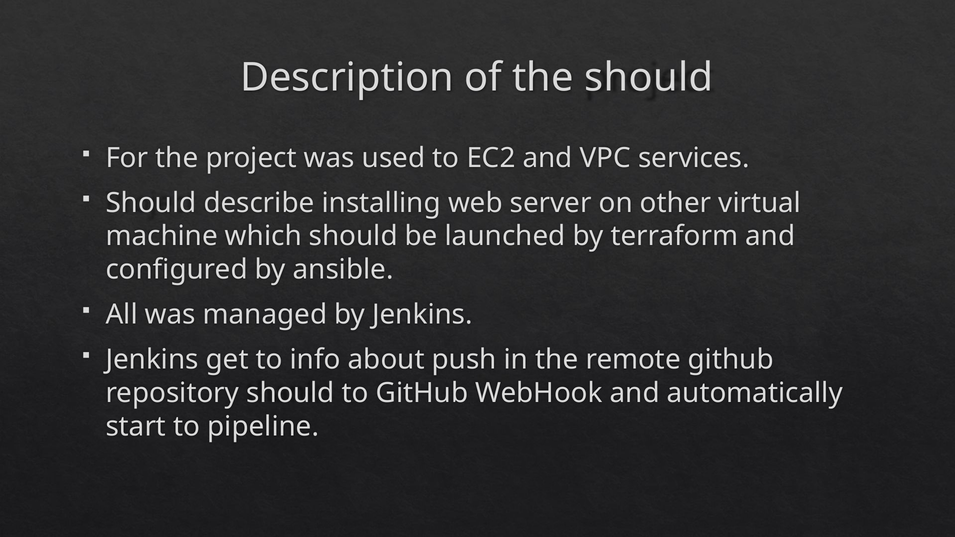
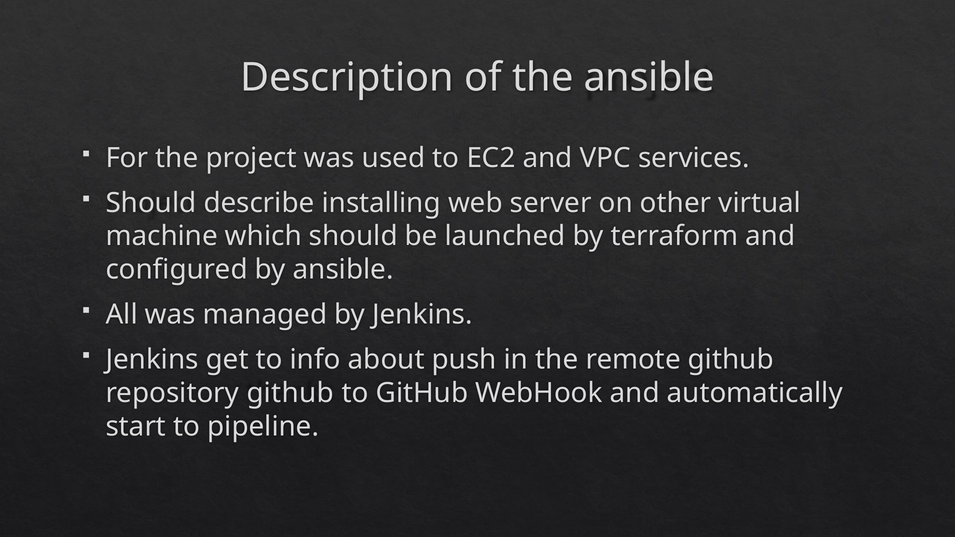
the should: should -> ansible
repository should: should -> github
